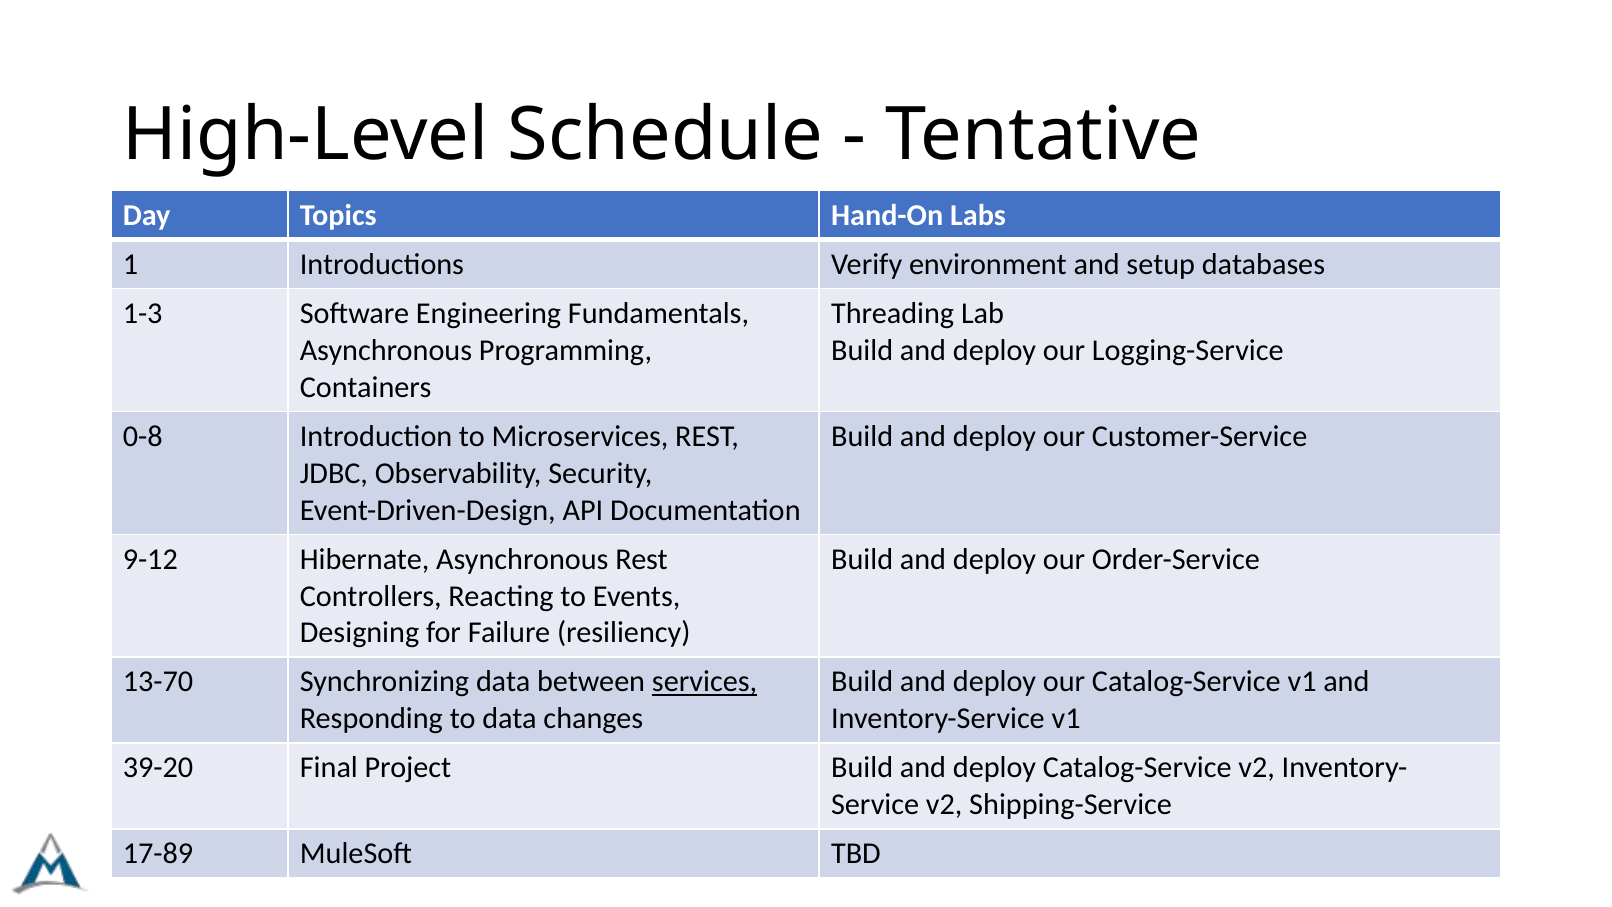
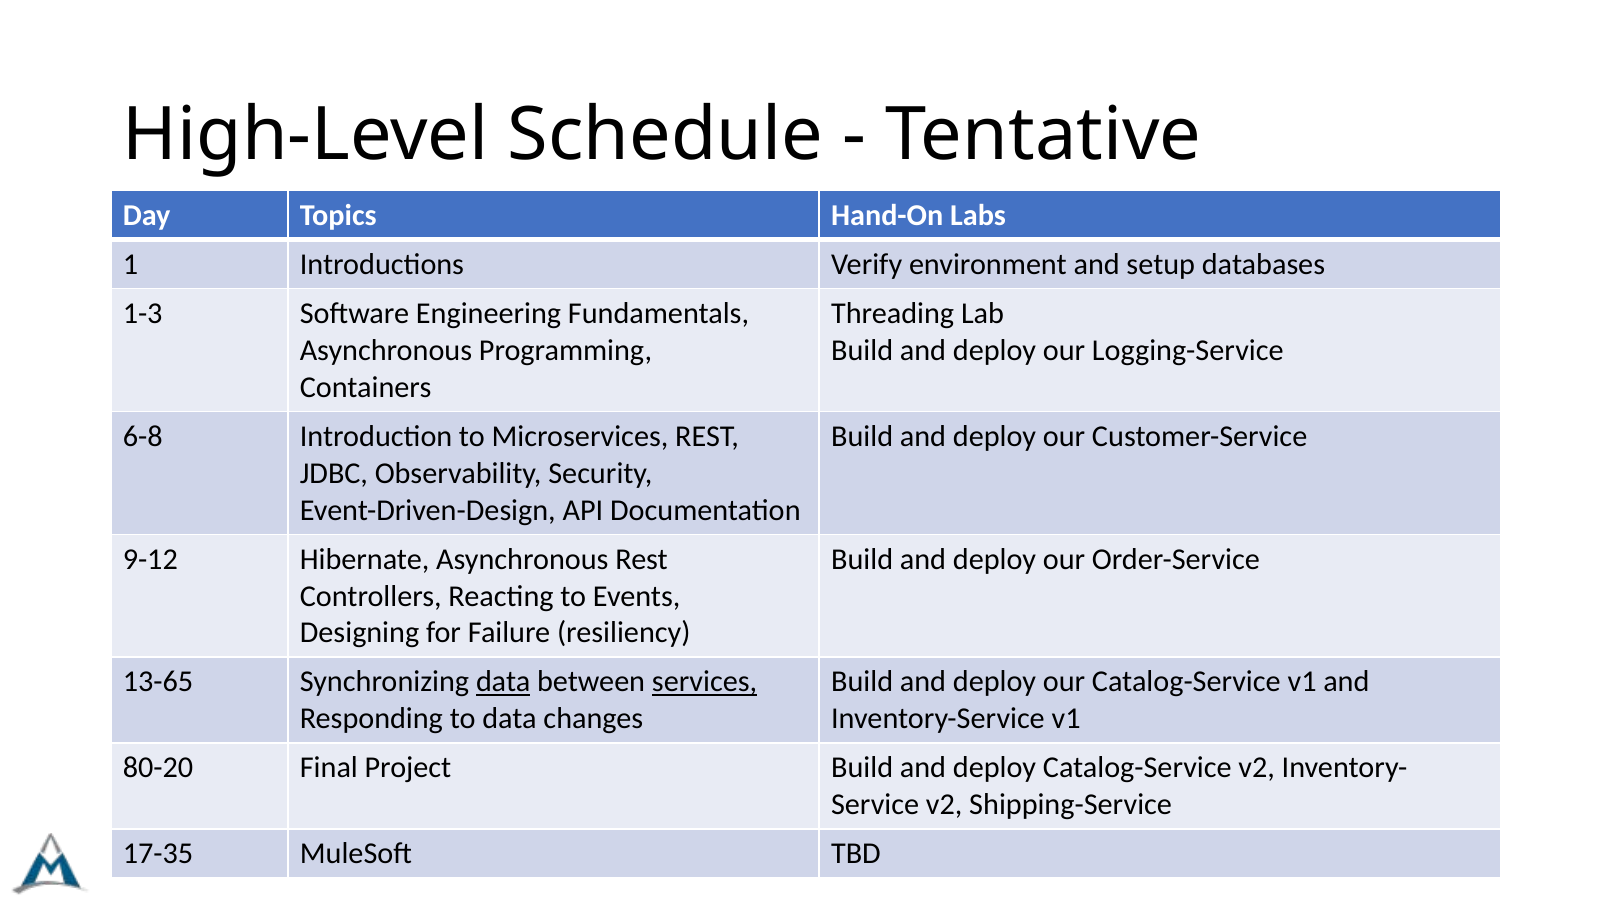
0-8: 0-8 -> 6-8
13-70: 13-70 -> 13-65
data at (503, 682) underline: none -> present
39-20: 39-20 -> 80-20
17-89: 17-89 -> 17-35
